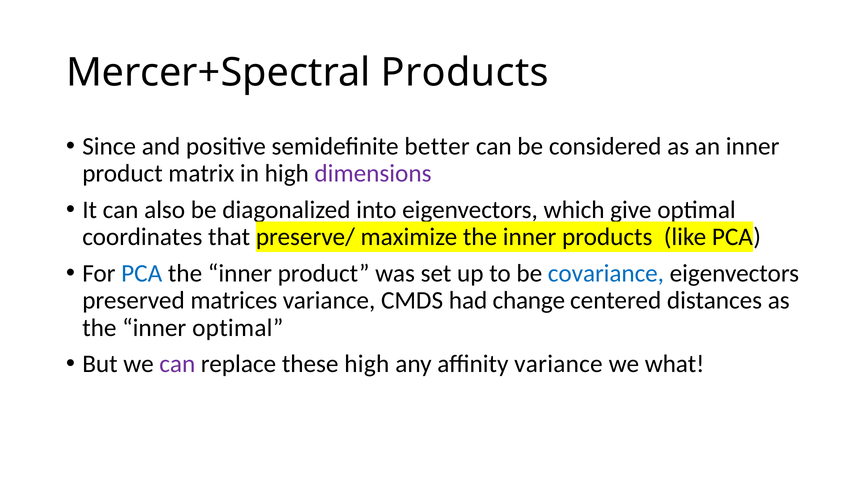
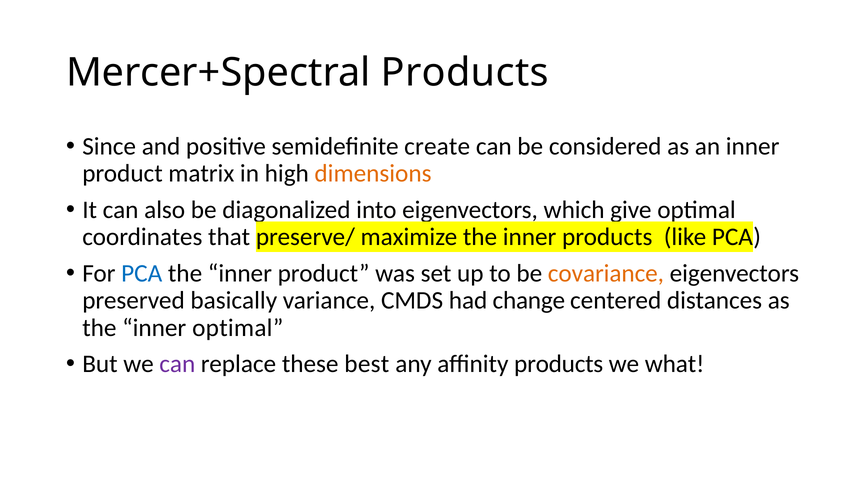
better: better -> create
dimensions colour: purple -> orange
covariance colour: blue -> orange
matrices: matrices -> basically
these high: high -> best
affinity variance: variance -> products
